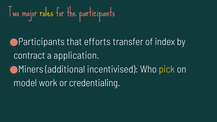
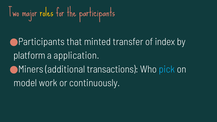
efforts: efforts -> minted
contract: contract -> platform
incentivised: incentivised -> transactions
pick colour: yellow -> light blue
credentialing: credentialing -> continuously
